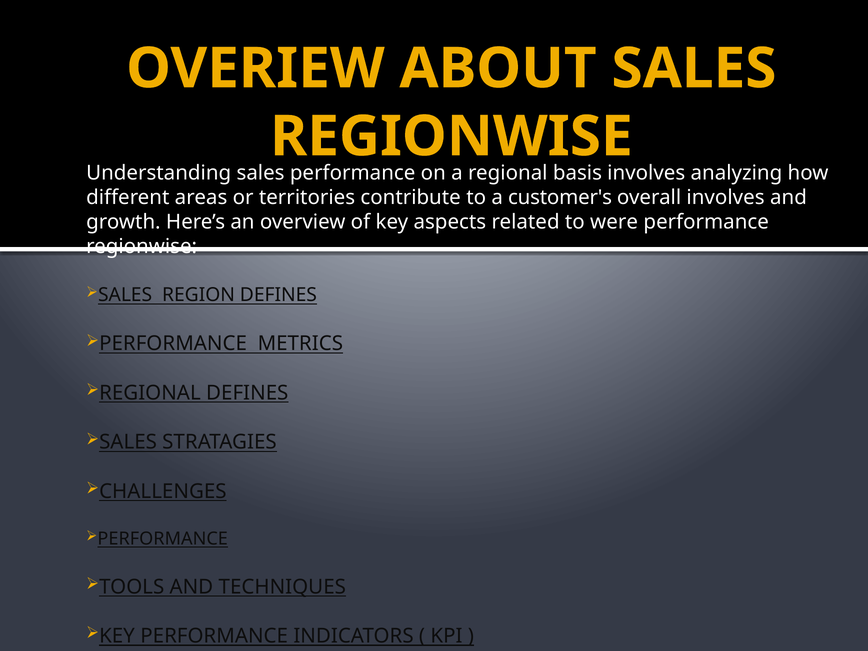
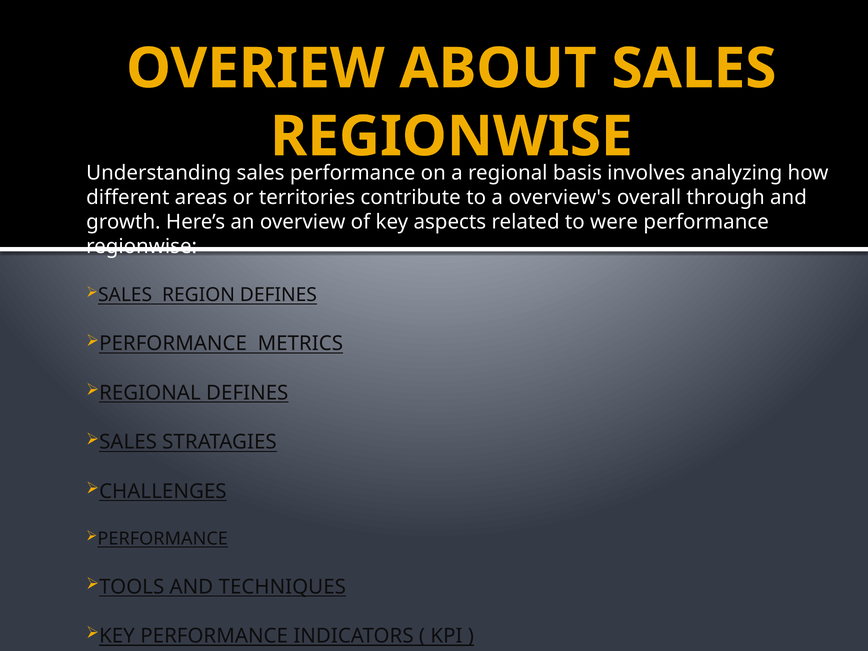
customer's: customer's -> overview's
overall involves: involves -> through
